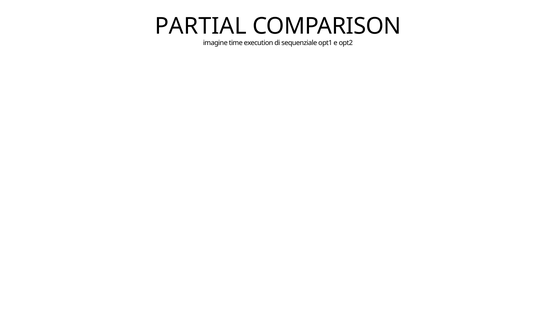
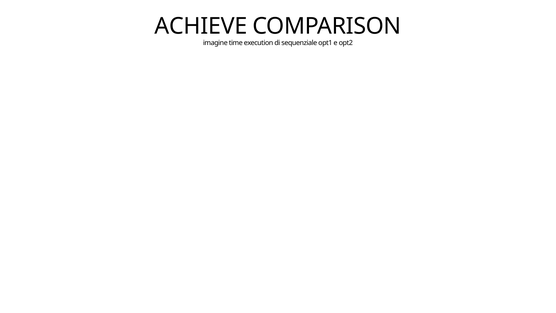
PARTIAL: PARTIAL -> ACHIEVE
